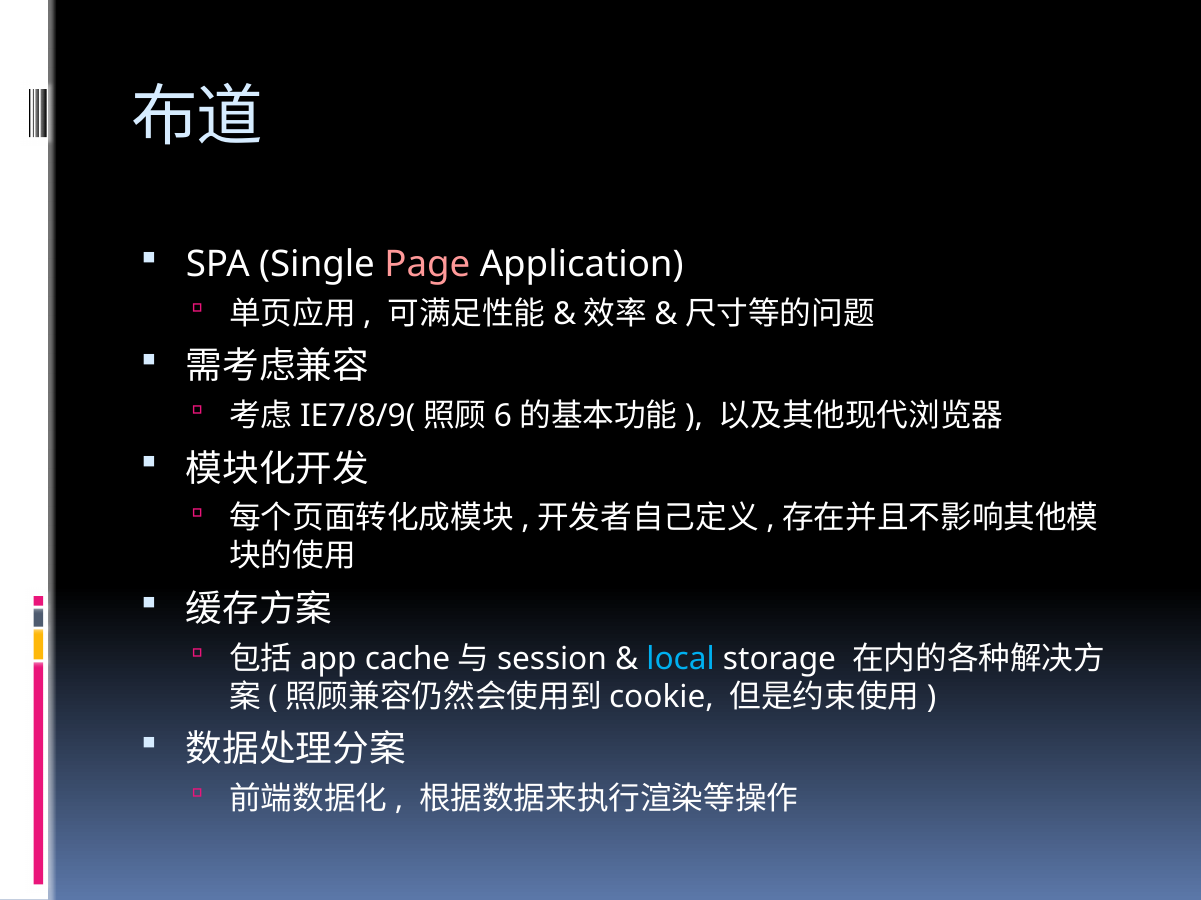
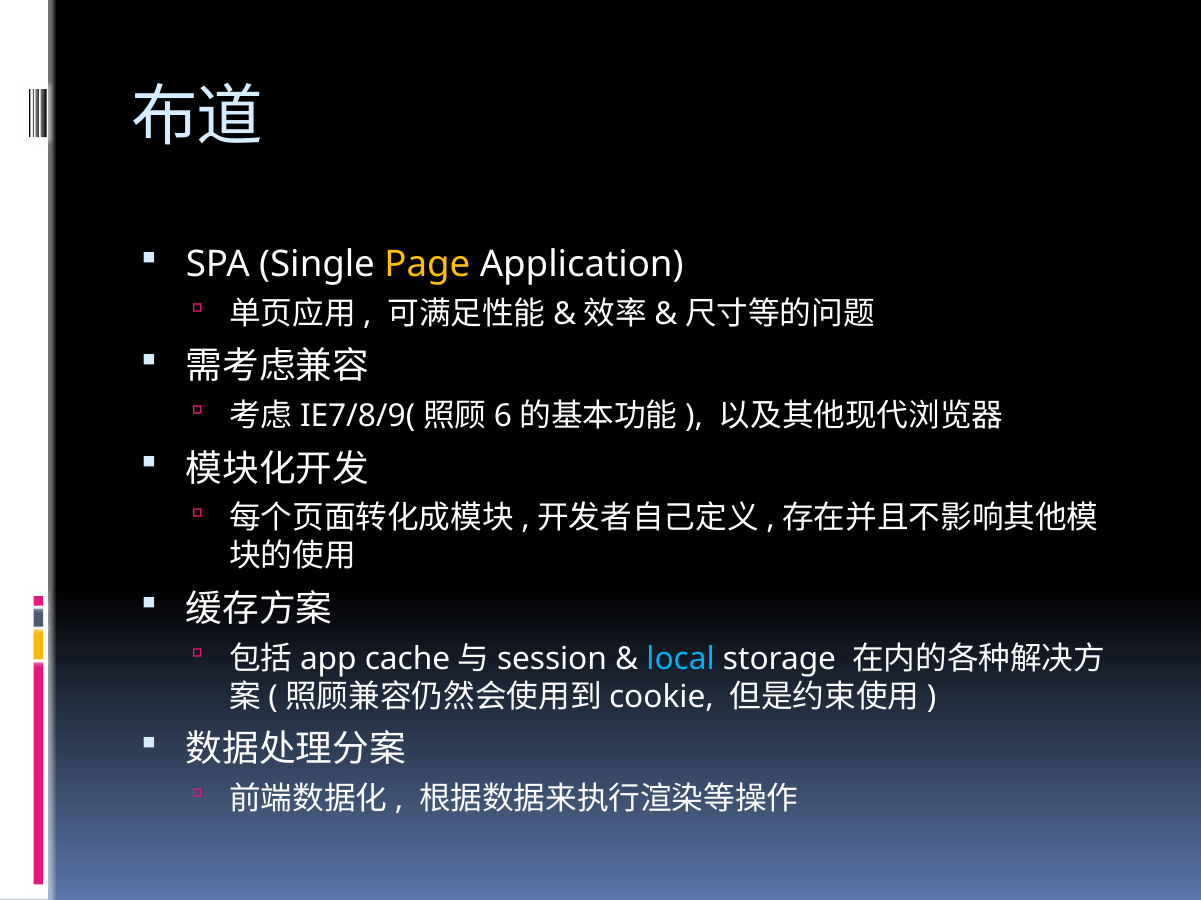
Page colour: pink -> yellow
